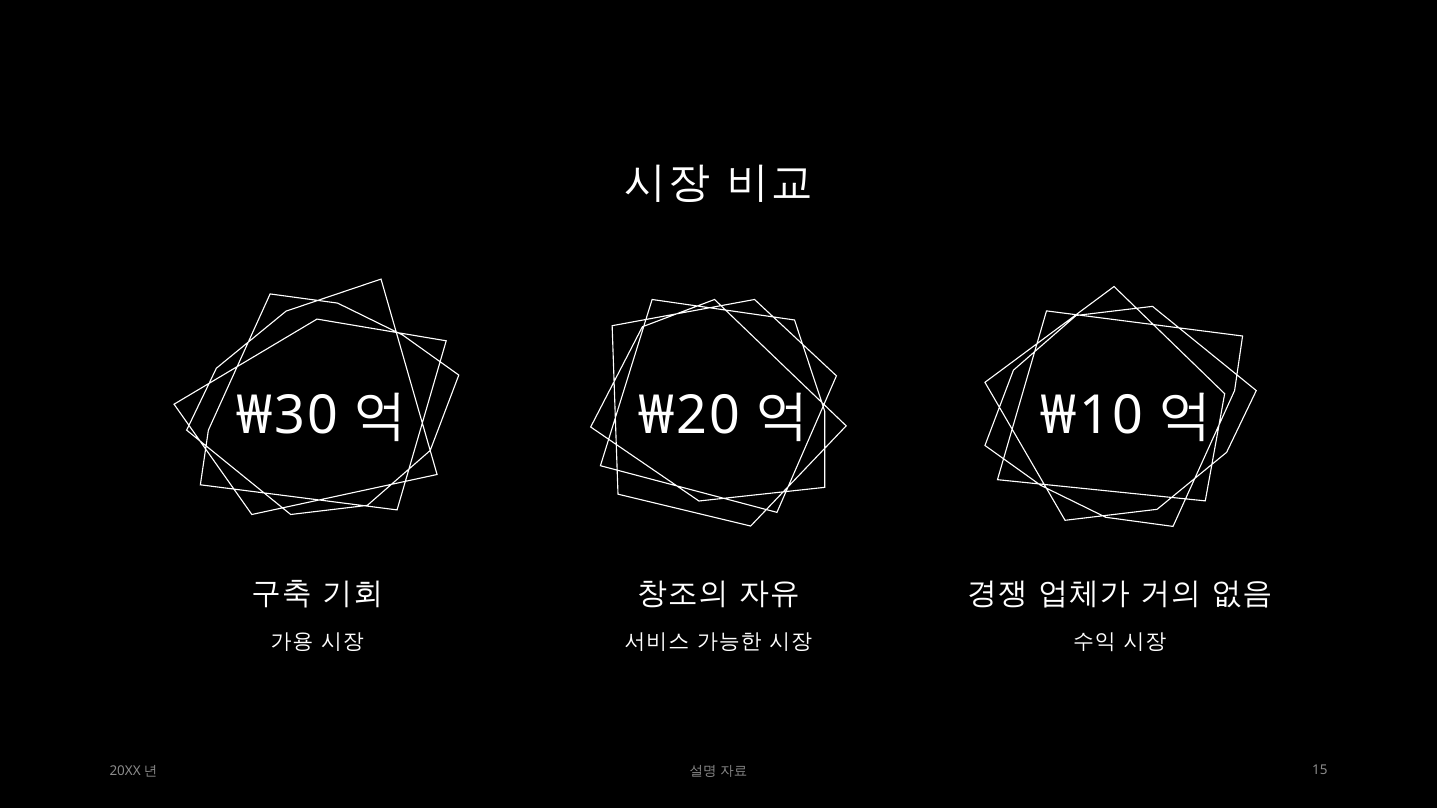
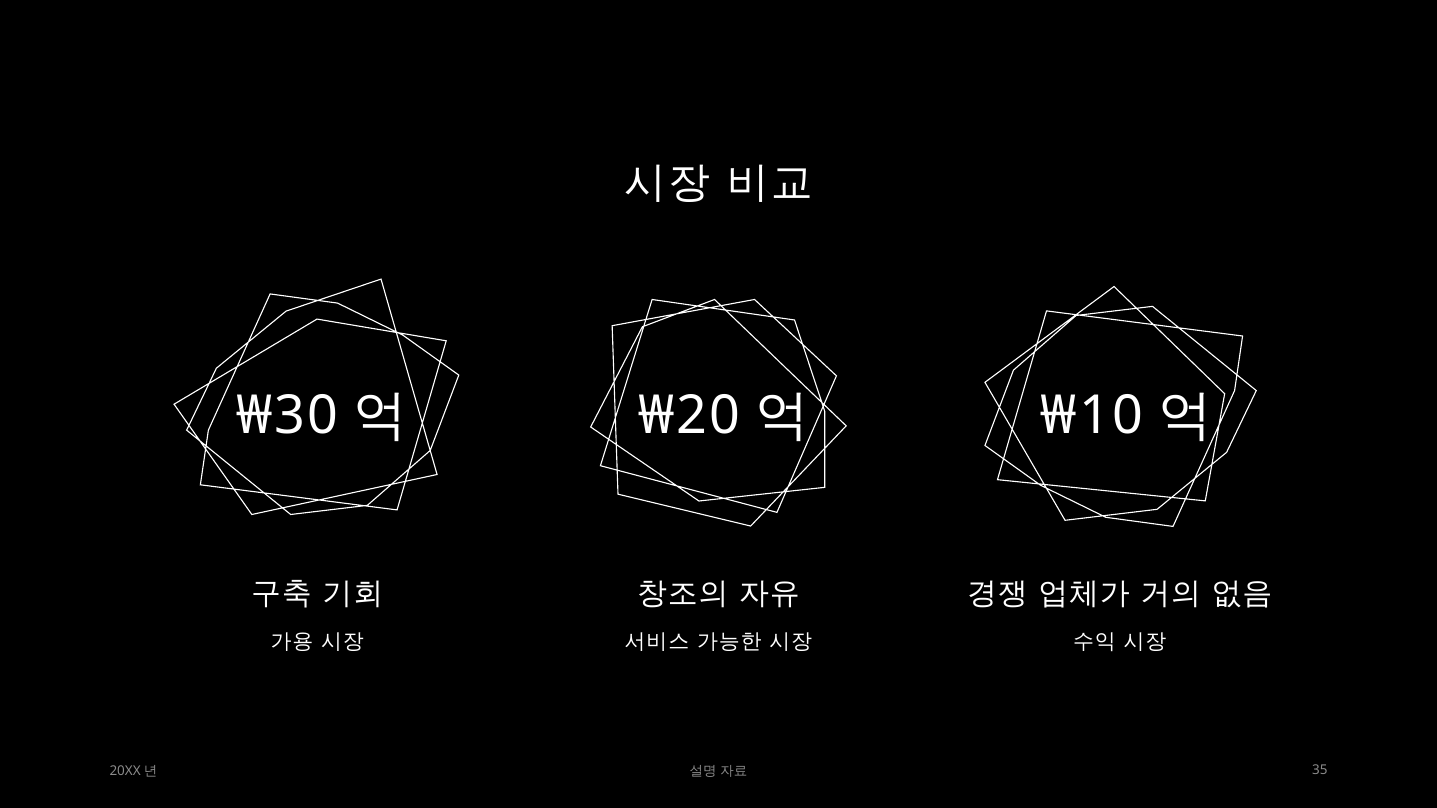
15: 15 -> 35
